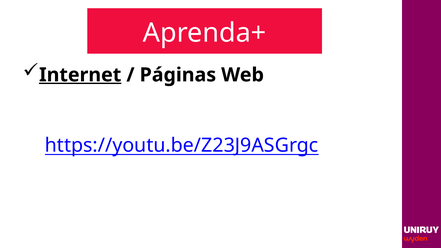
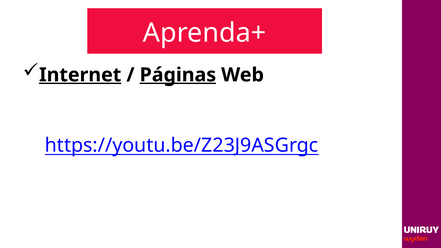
Páginas underline: none -> present
